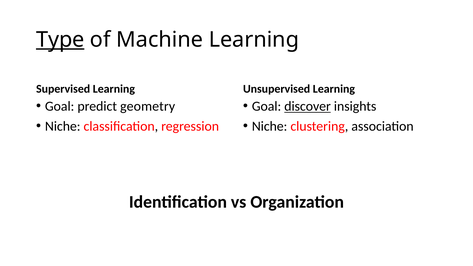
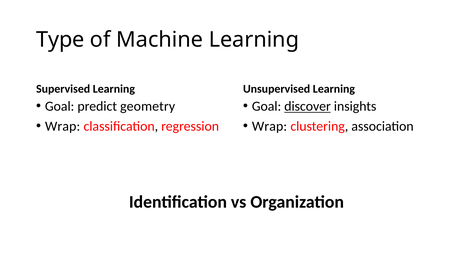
Type underline: present -> none
Niche at (63, 126): Niche -> Wrap
Niche at (270, 126): Niche -> Wrap
